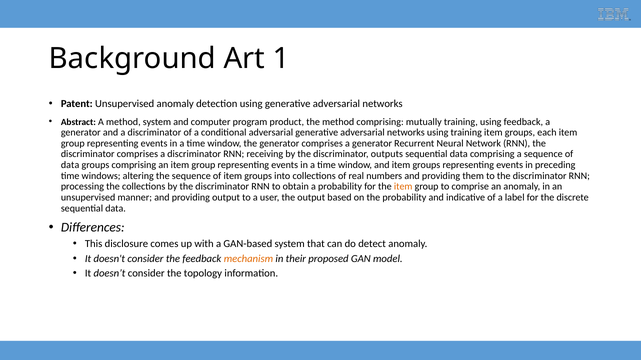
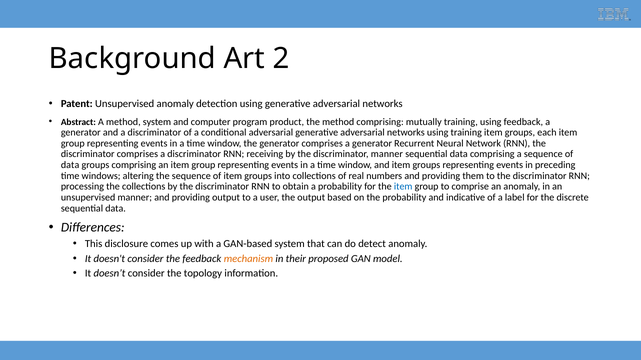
1: 1 -> 2
discriminator outputs: outputs -> manner
item at (403, 187) colour: orange -> blue
